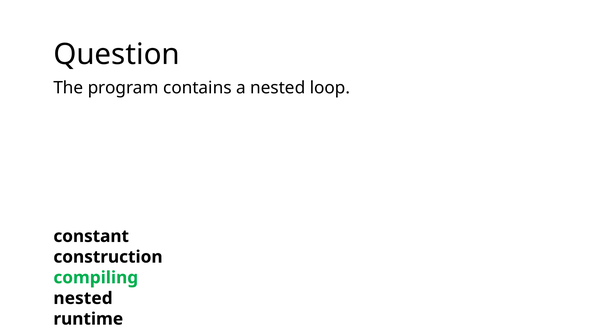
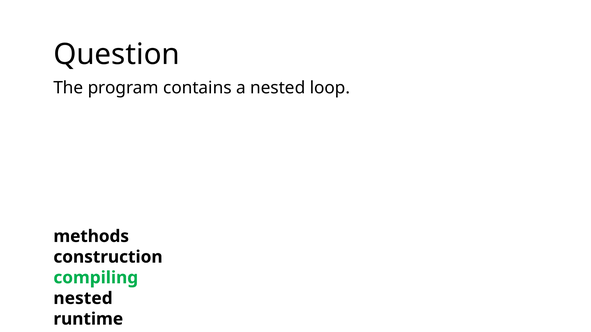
constant: constant -> methods
